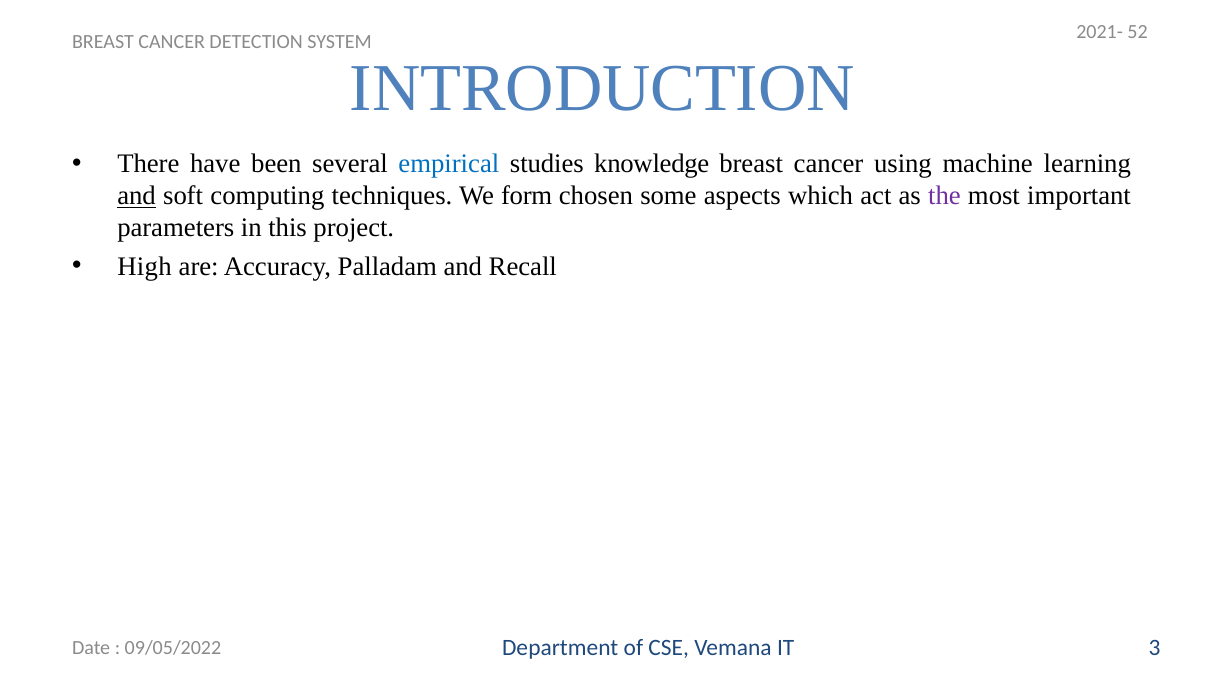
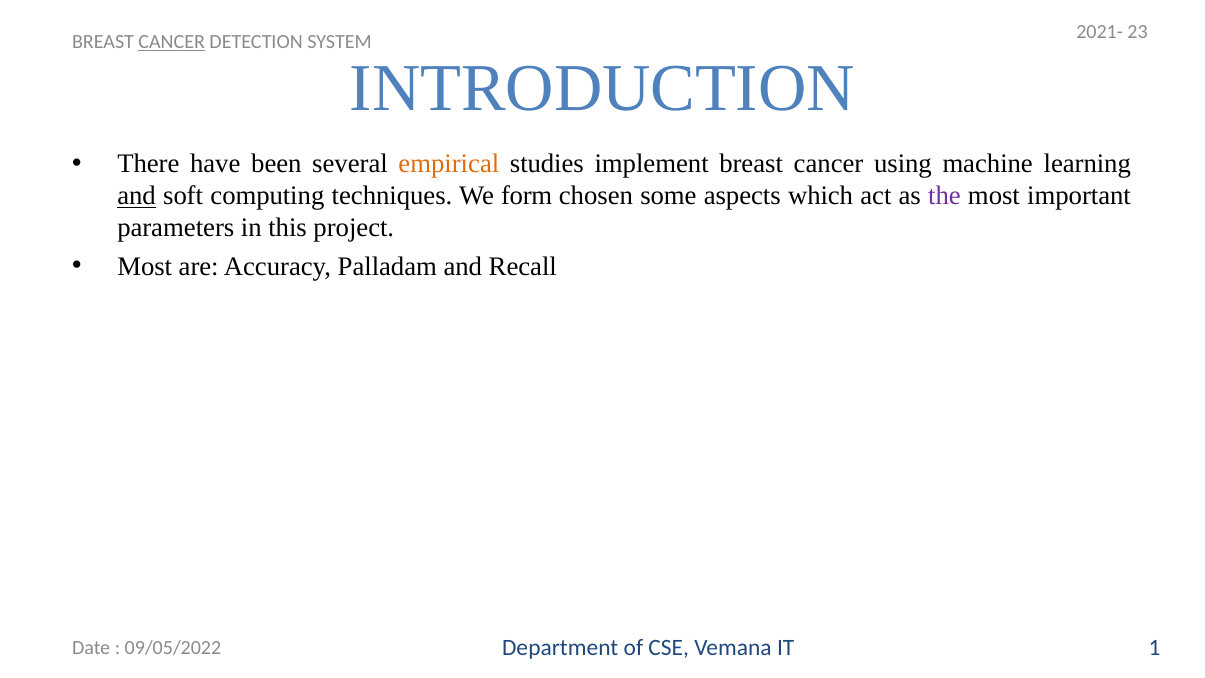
52: 52 -> 23
CANCER at (172, 42) underline: none -> present
empirical colour: blue -> orange
knowledge: knowledge -> implement
High at (145, 266): High -> Most
3: 3 -> 1
